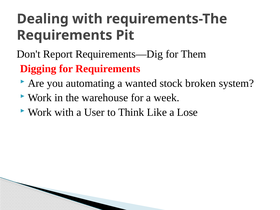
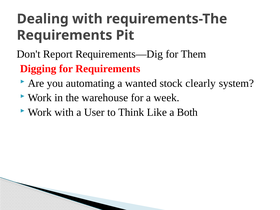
broken: broken -> clearly
Lose: Lose -> Both
